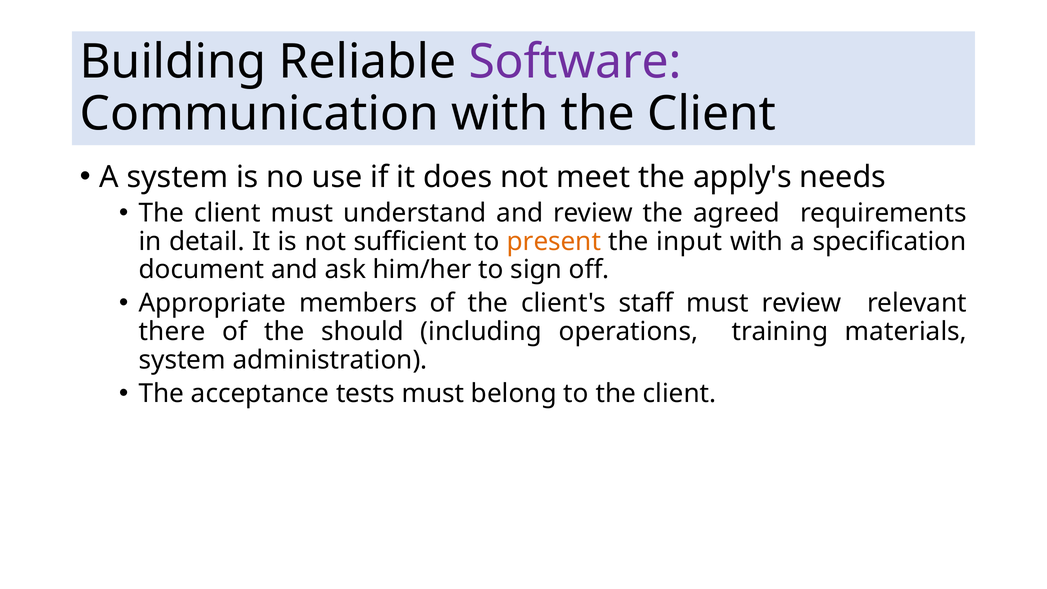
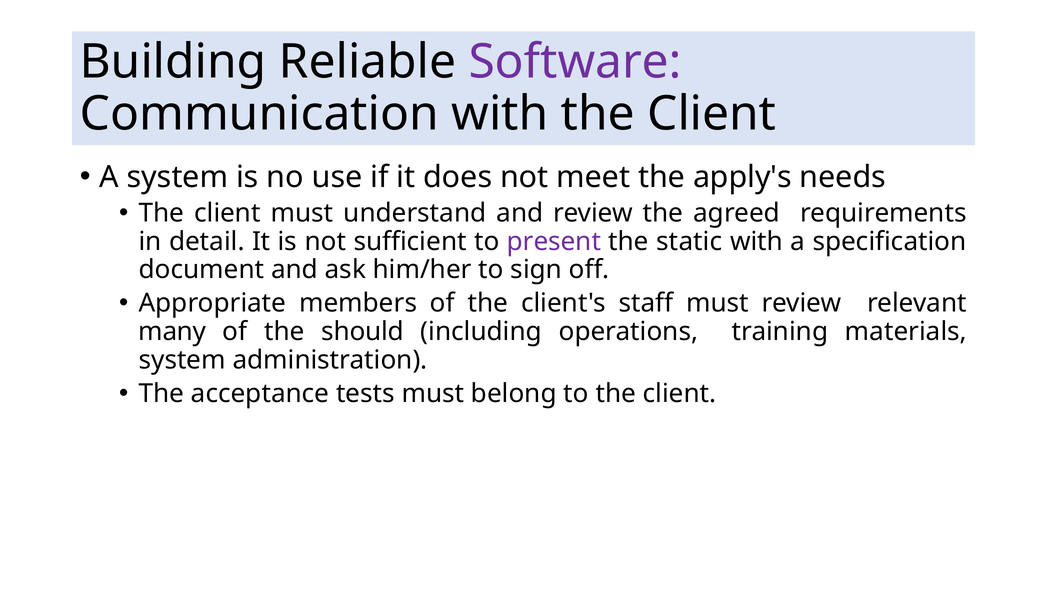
present colour: orange -> purple
input: input -> static
there: there -> many
